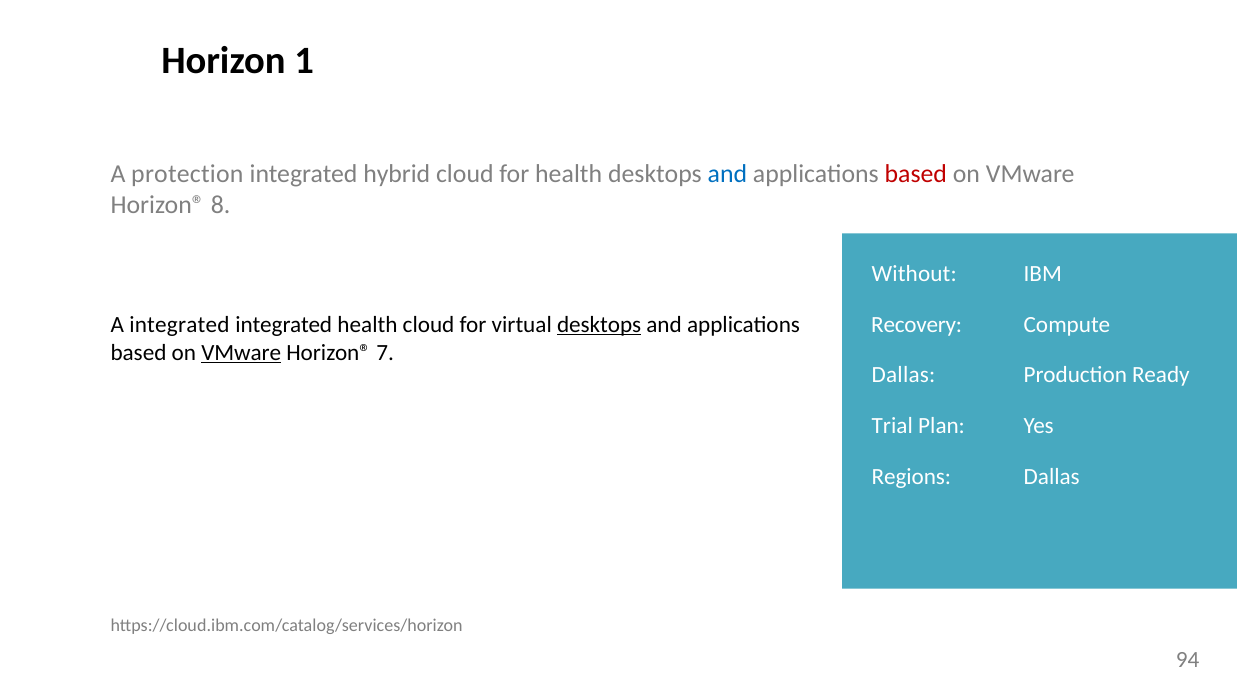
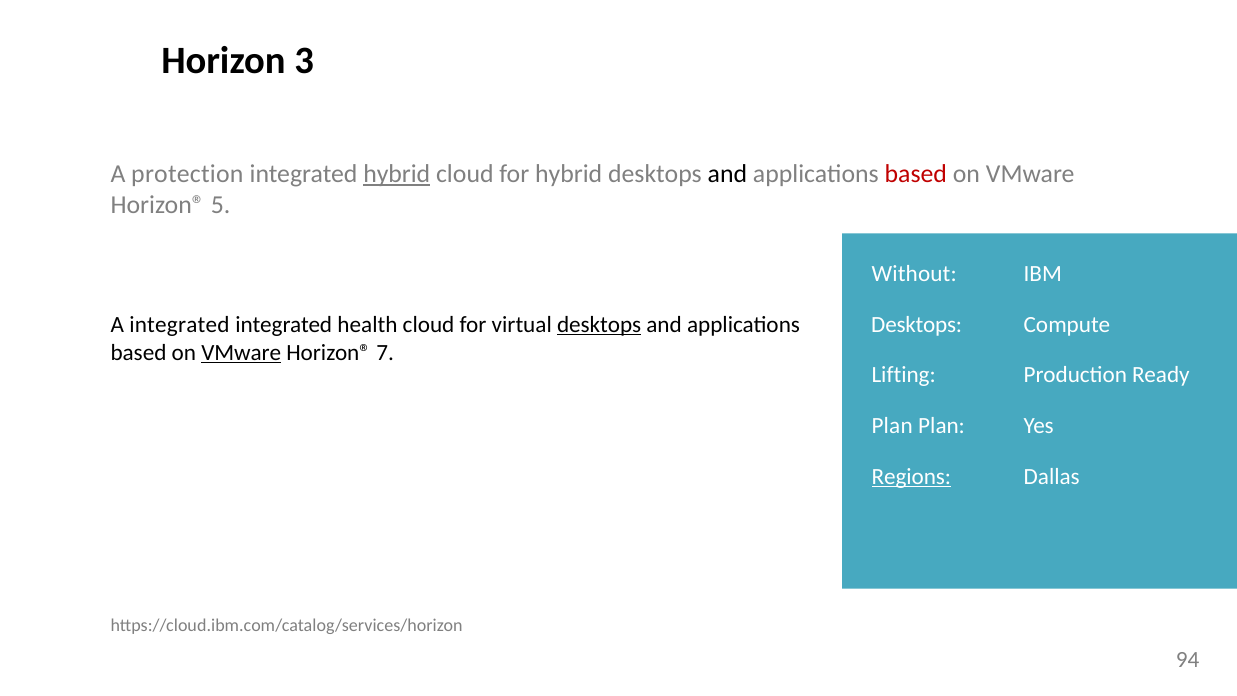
1: 1 -> 3
hybrid at (397, 174) underline: none -> present
for health: health -> hybrid
and at (727, 174) colour: blue -> black
8: 8 -> 5
Recovery at (917, 324): Recovery -> Desktops
Dallas at (904, 375): Dallas -> Lifting
Trial at (892, 426): Trial -> Plan
Regions underline: none -> present
